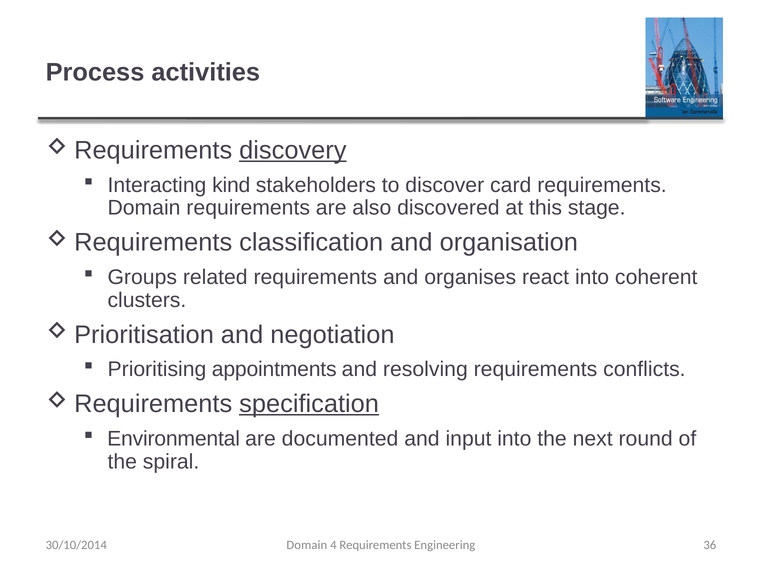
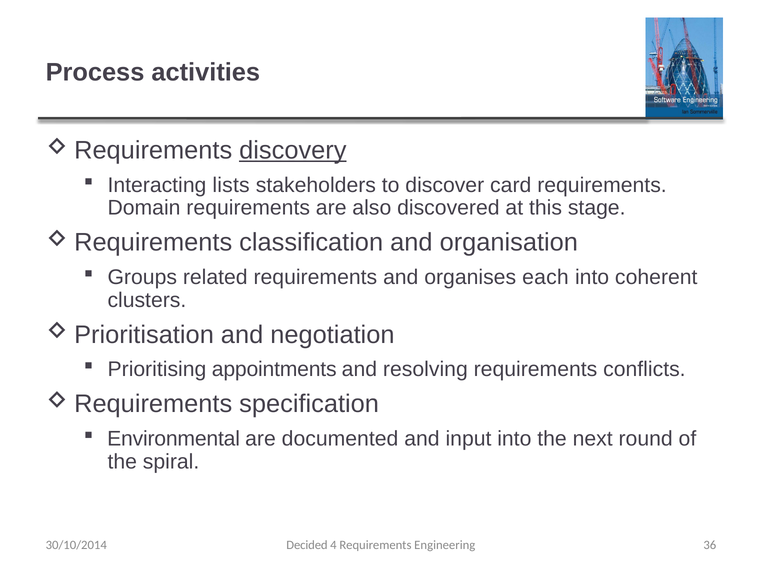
kind: kind -> lists
react: react -> each
specification underline: present -> none
30/10/2014 Domain: Domain -> Decided
